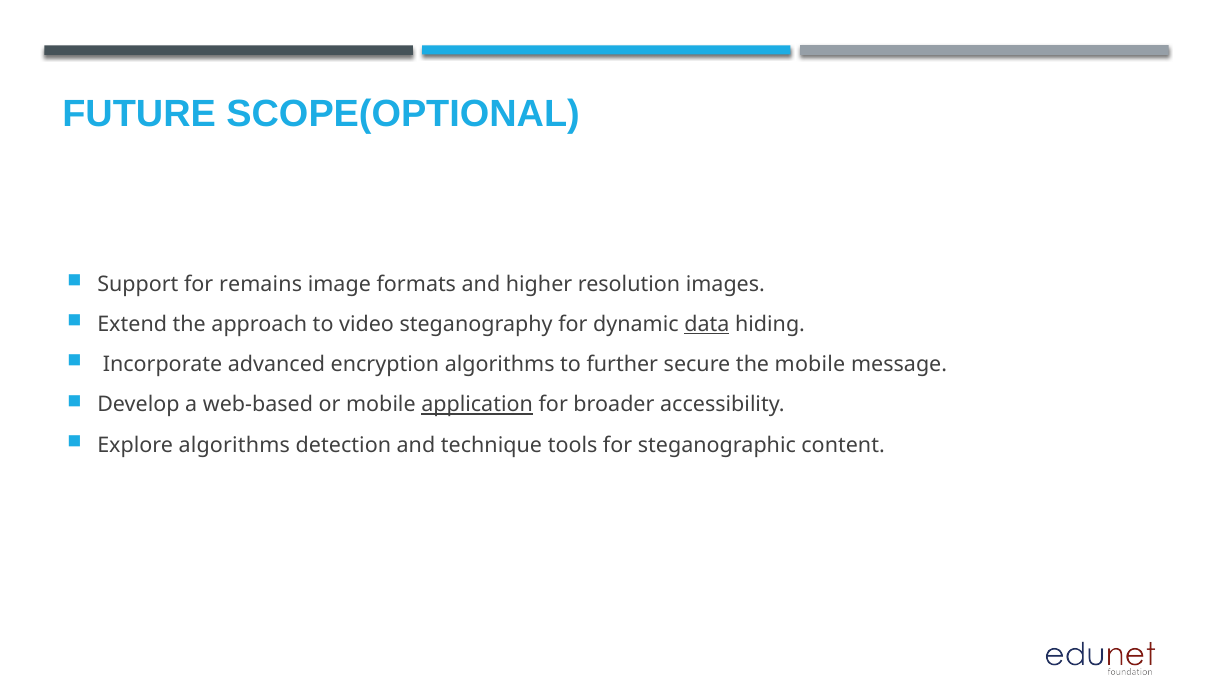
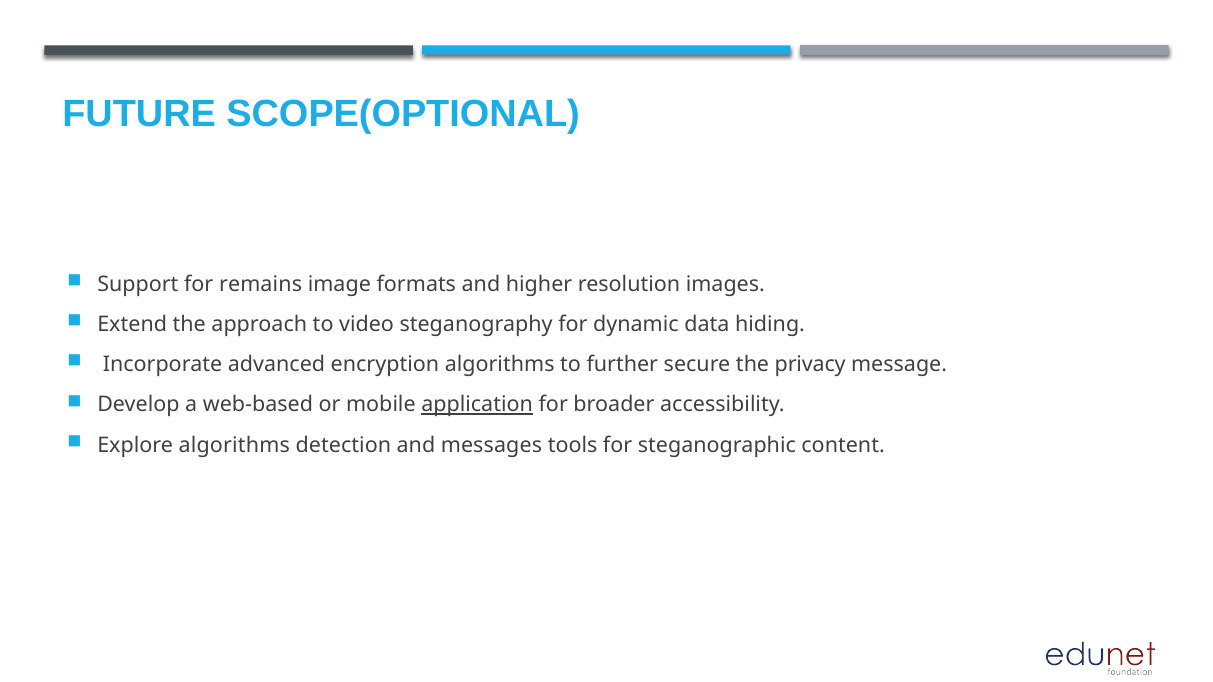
data underline: present -> none
the mobile: mobile -> privacy
technique: technique -> messages
